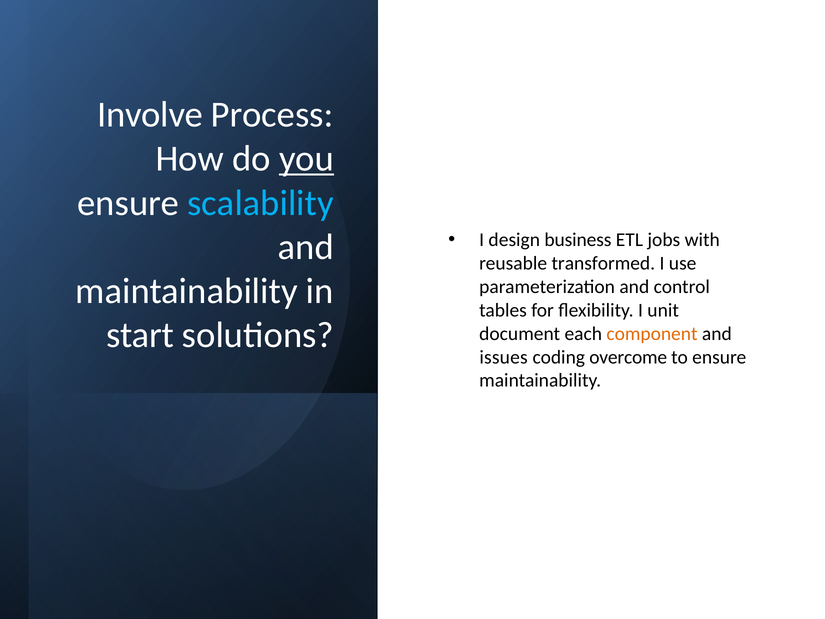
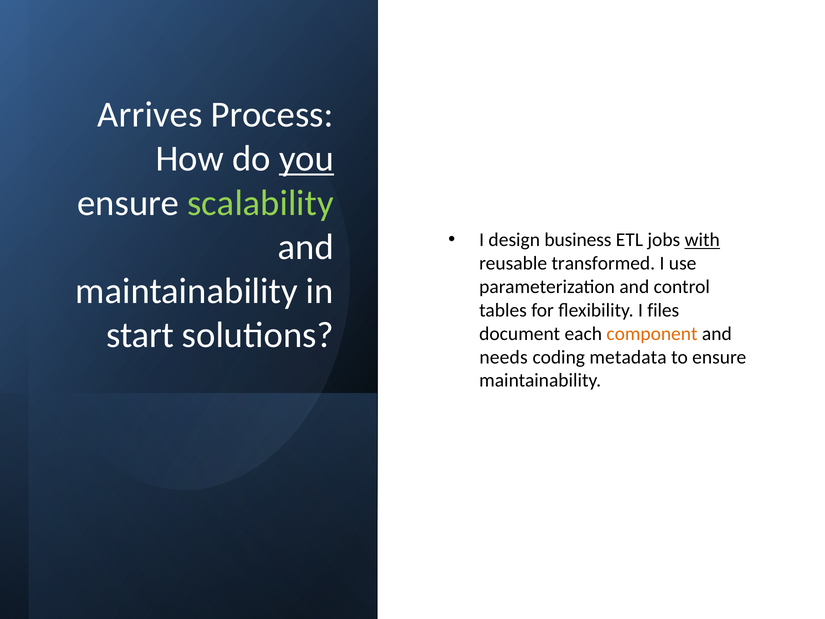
Involve: Involve -> Arrives
scalability colour: light blue -> light green
with underline: none -> present
unit: unit -> files
issues: issues -> needs
overcome: overcome -> metadata
